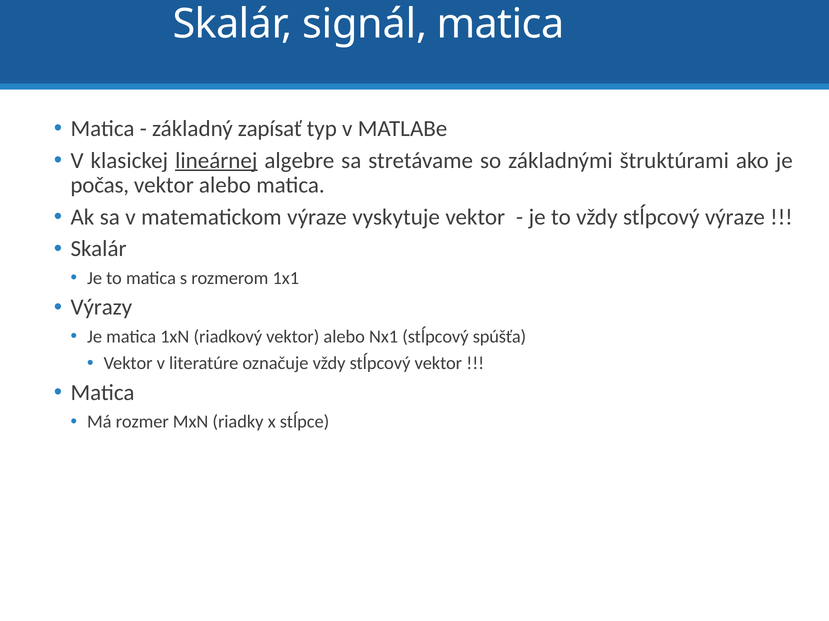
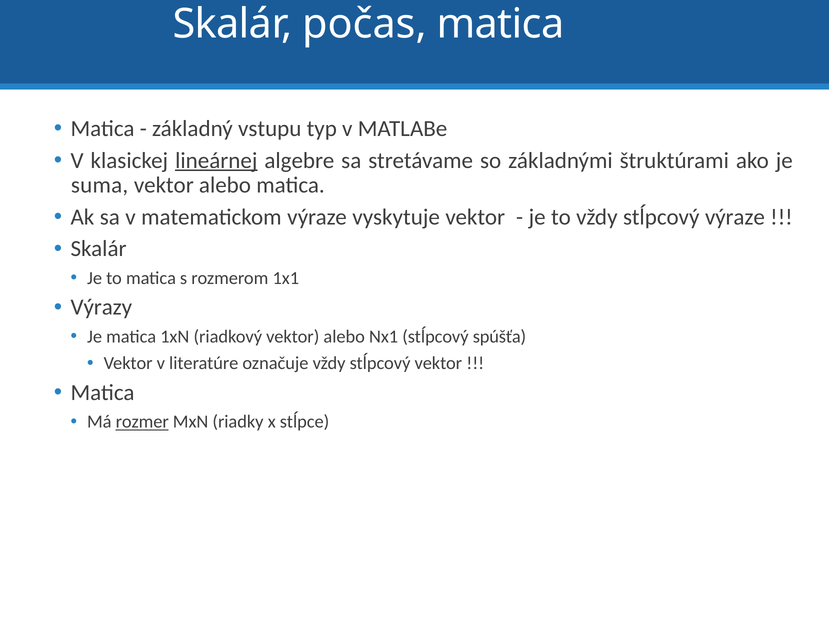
signál: signál -> počas
zapísať: zapísať -> vstupu
počas: počas -> suma
rozmer underline: none -> present
